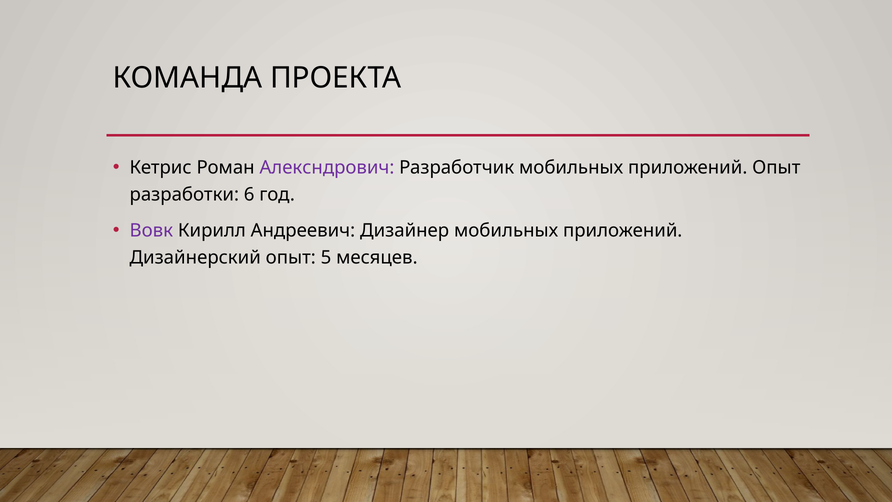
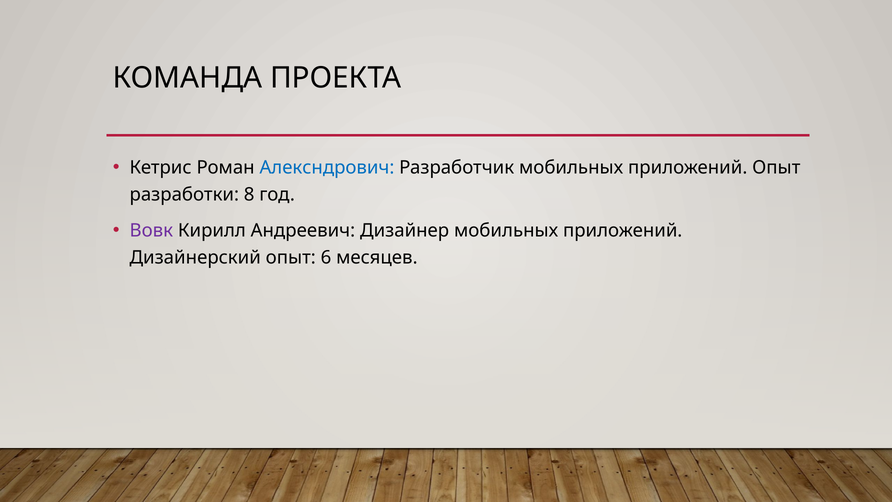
Алексндрович colour: purple -> blue
6: 6 -> 8
5: 5 -> 6
